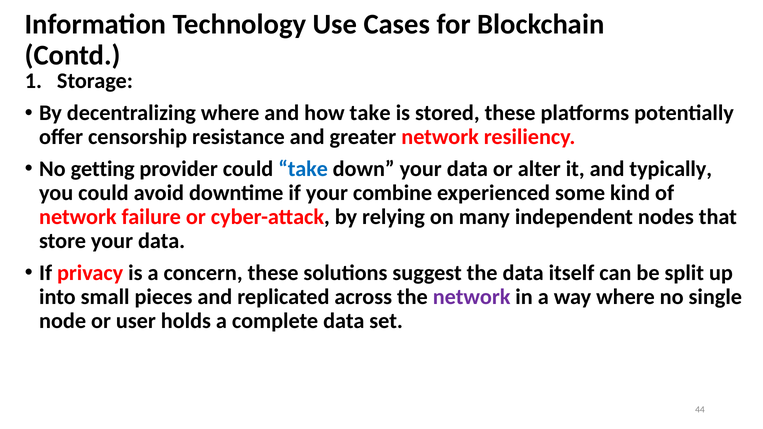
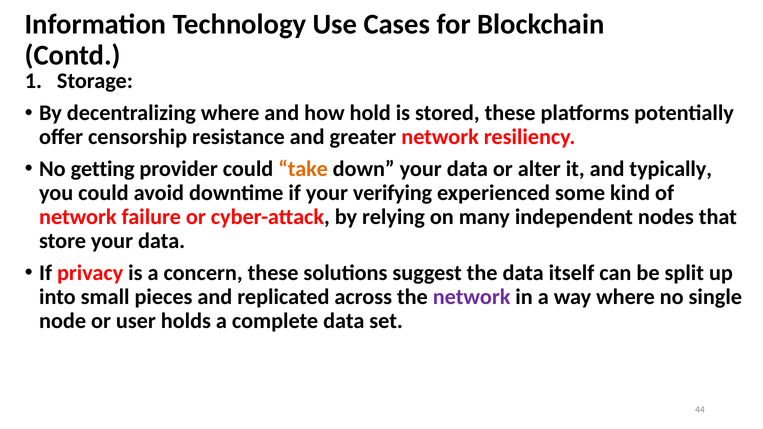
how take: take -> hold
take at (303, 169) colour: blue -> orange
combine: combine -> verifying
